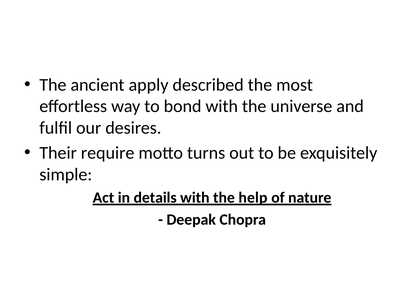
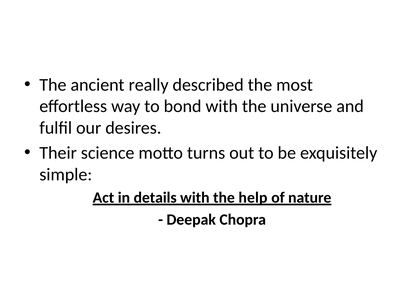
apply: apply -> really
require: require -> science
